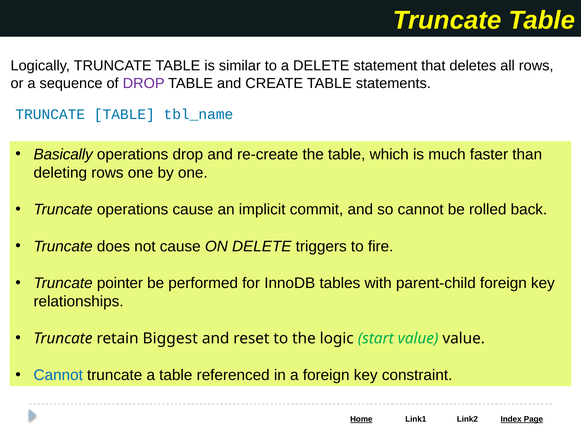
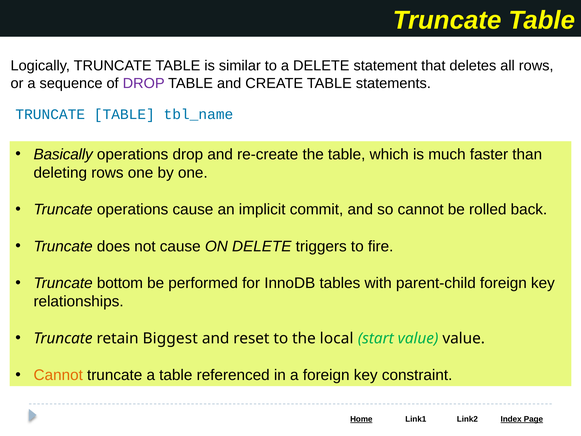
pointer: pointer -> bottom
logic: logic -> local
Cannot at (58, 375) colour: blue -> orange
